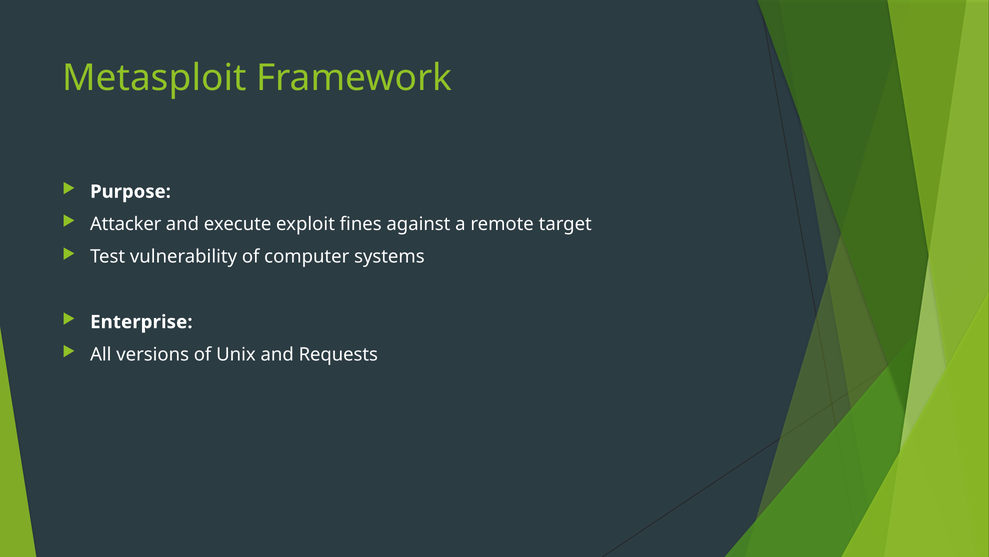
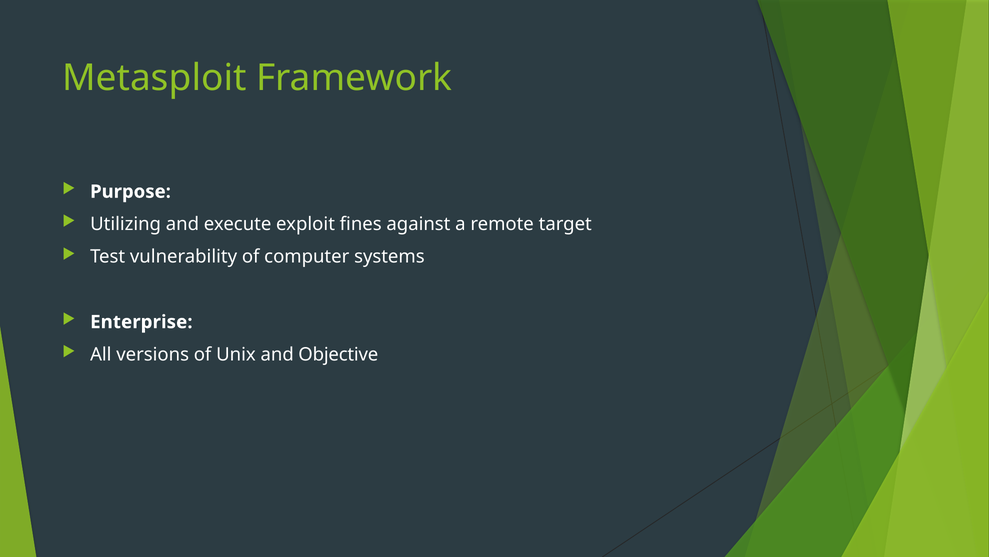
Attacker: Attacker -> Utilizing
Requests: Requests -> Objective
